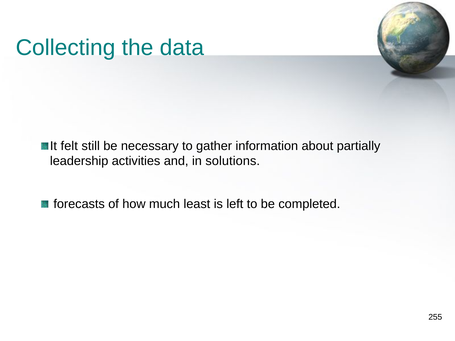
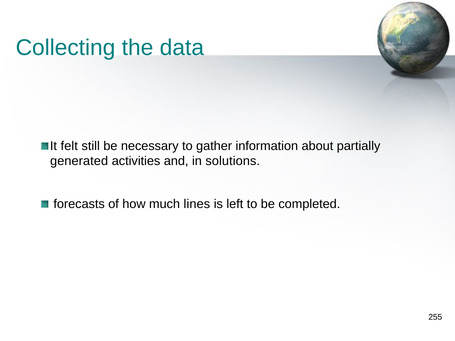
leadership: leadership -> generated
least: least -> lines
